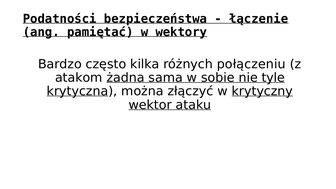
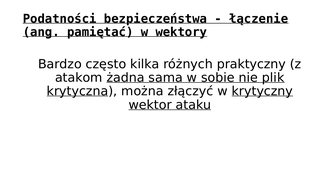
połączeniu: połączeniu -> praktyczny
tyle: tyle -> plik
